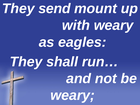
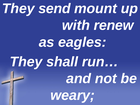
with weary: weary -> renew
